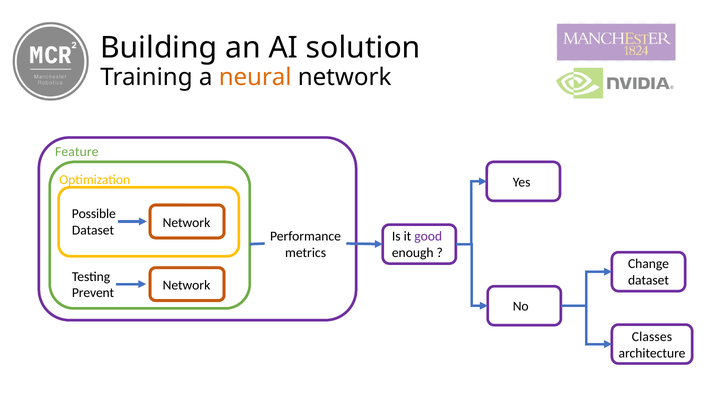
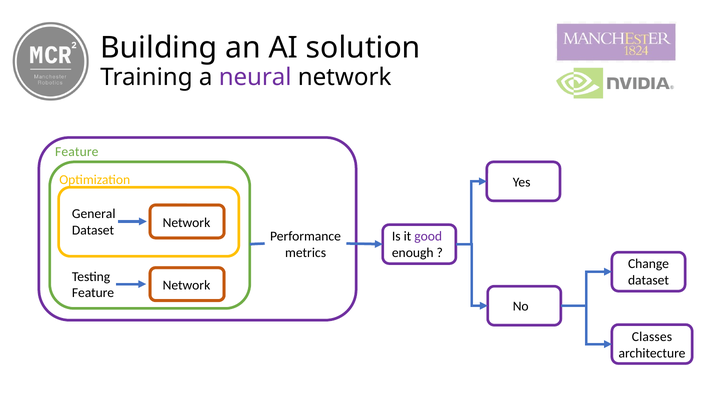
neural colour: orange -> purple
Possible: Possible -> General
Prevent at (93, 293): Prevent -> Feature
